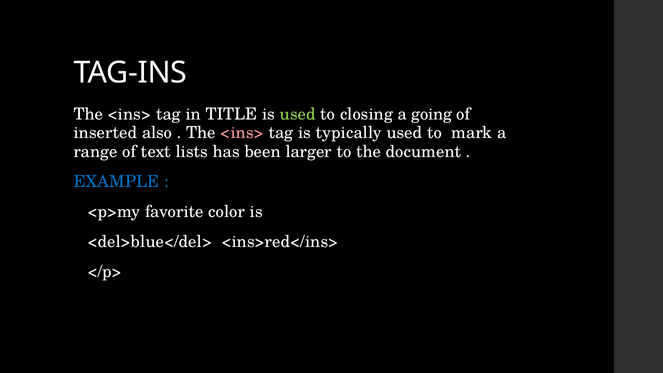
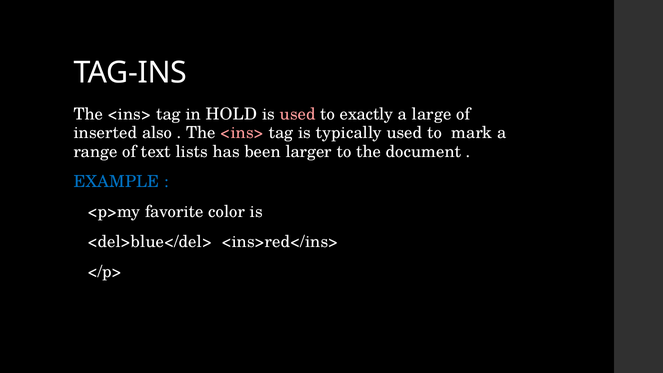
TITLE: TITLE -> HOLD
used at (298, 114) colour: light green -> pink
closing: closing -> exactly
going: going -> large
